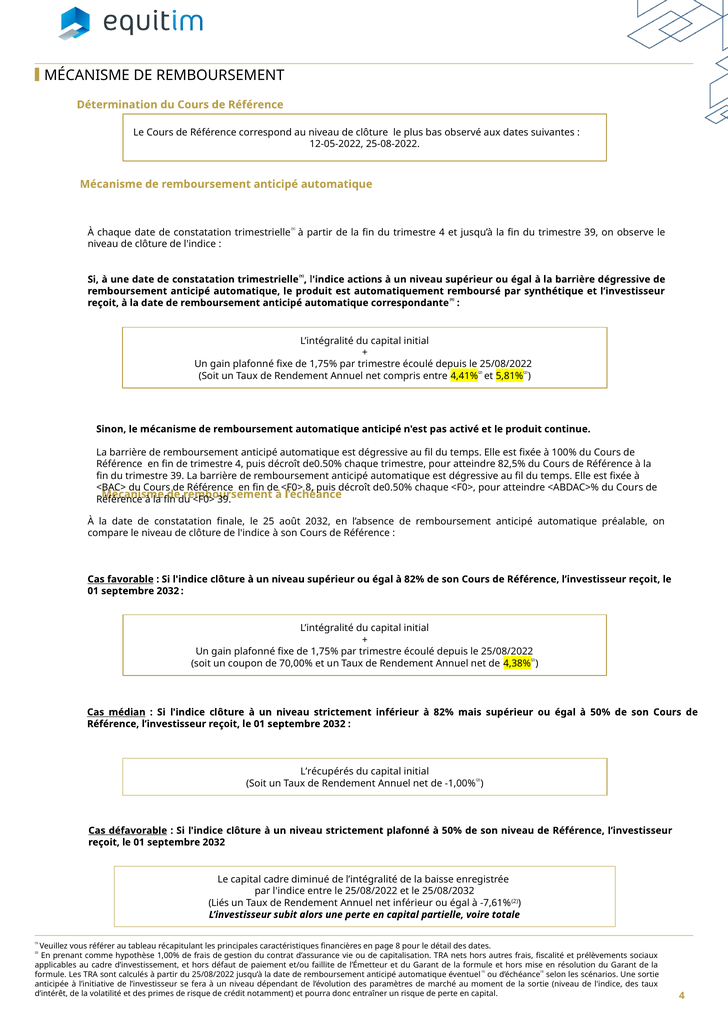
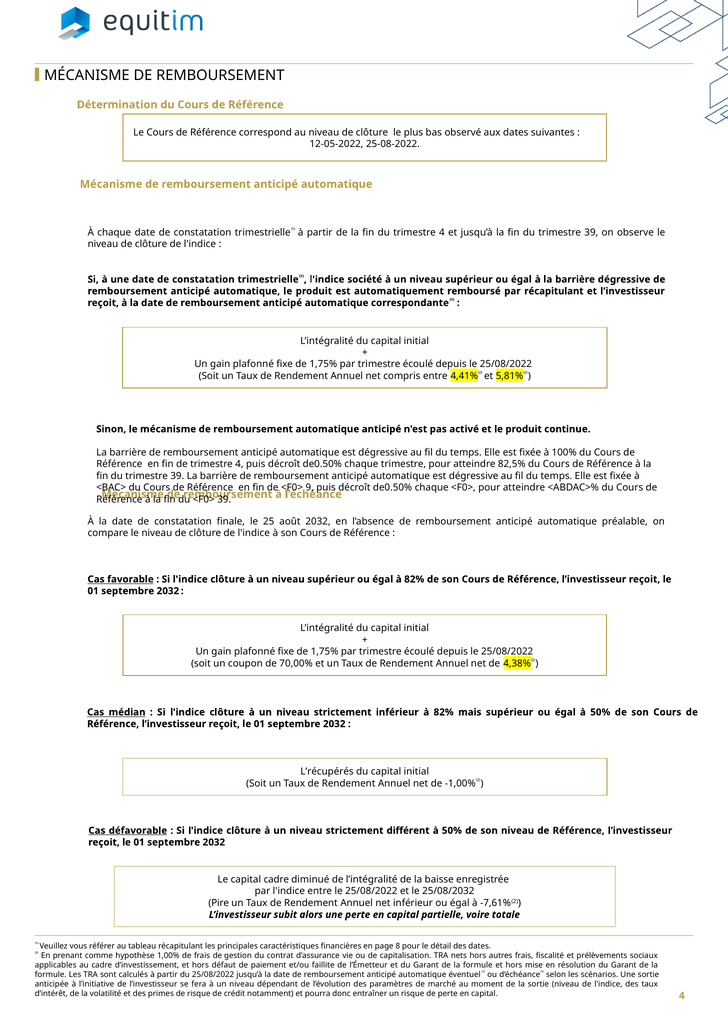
actions: actions -> société
par synthétique: synthétique -> récapitulant
<F0> 8: 8 -> 9
strictement plafonné: plafonné -> différent
Liés: Liés -> Pire
